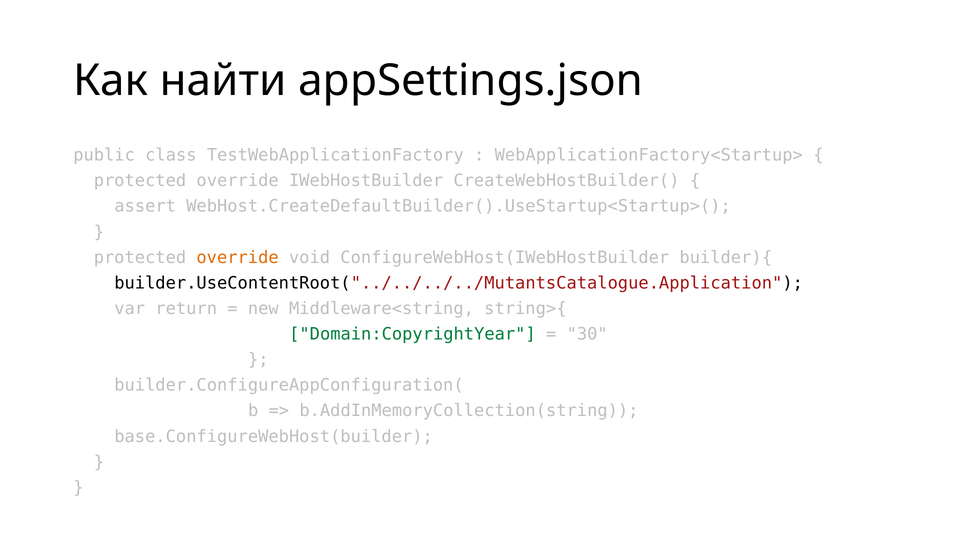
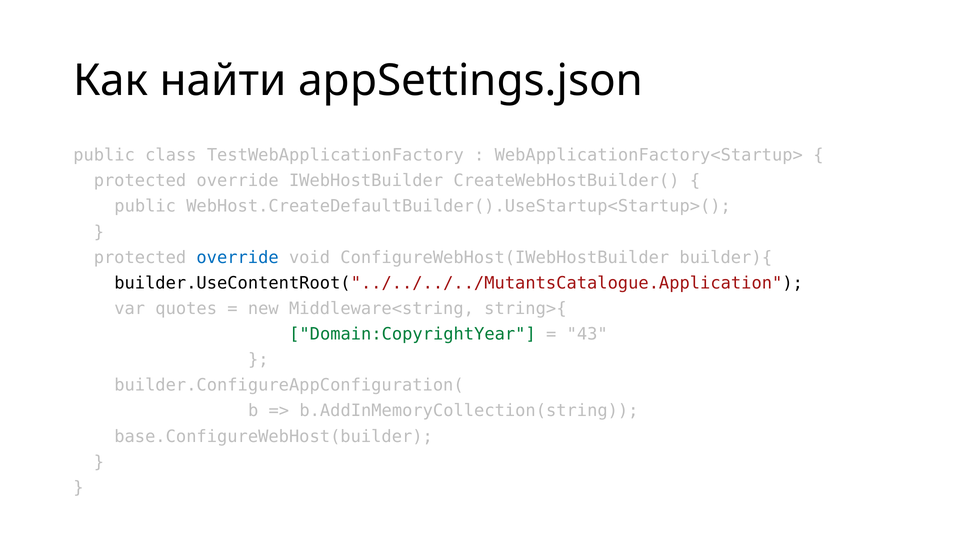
assert at (145, 206): assert -> public
override at (238, 258) colour: orange -> blue
return: return -> quotes
30: 30 -> 43
